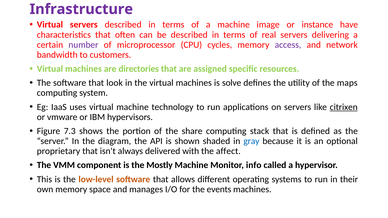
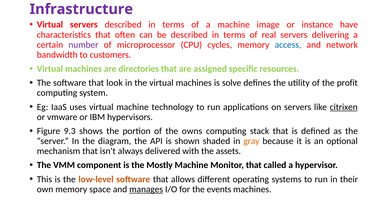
access colour: purple -> blue
maps: maps -> profit
7.3: 7.3 -> 9.3
share: share -> owns
gray colour: blue -> orange
proprietary: proprietary -> mechanism
affect: affect -> assets
Monitor info: info -> that
manages underline: none -> present
